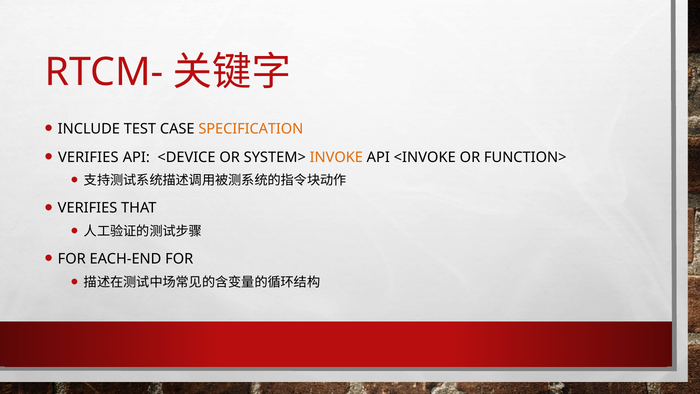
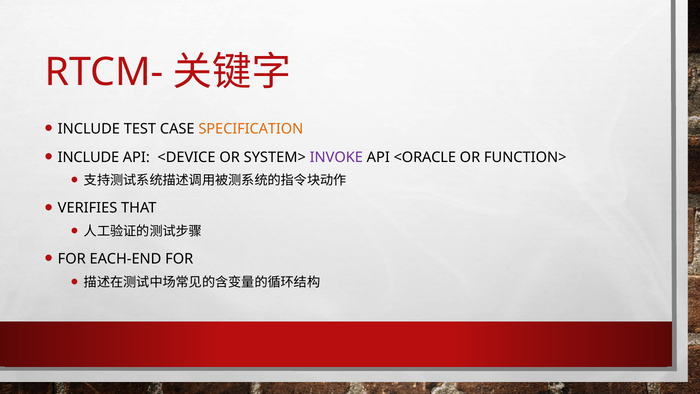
VERIFIES at (88, 157): VERIFIES -> INCLUDE
INVOKE colour: orange -> purple
<INVOKE: <INVOKE -> <ORACLE
